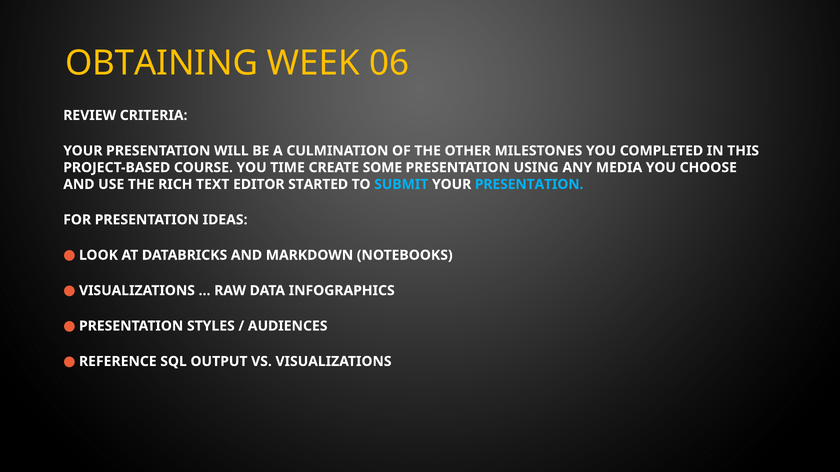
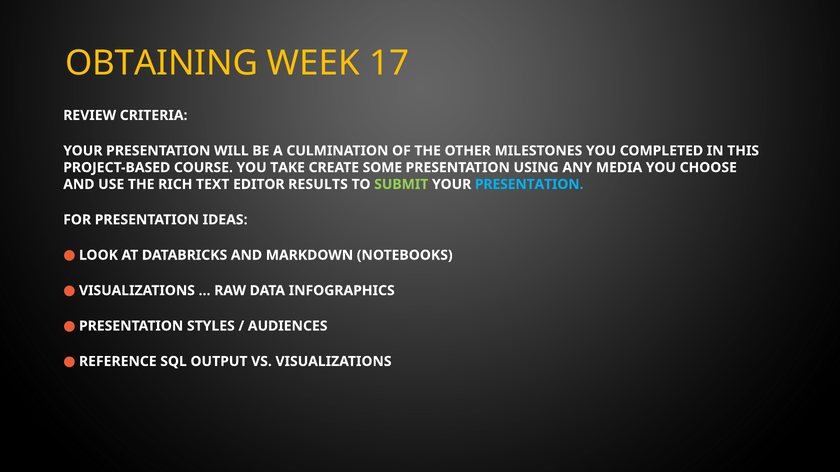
06: 06 -> 17
TIME: TIME -> TAKE
STARTED: STARTED -> RESULTS
SUBMIT colour: light blue -> light green
